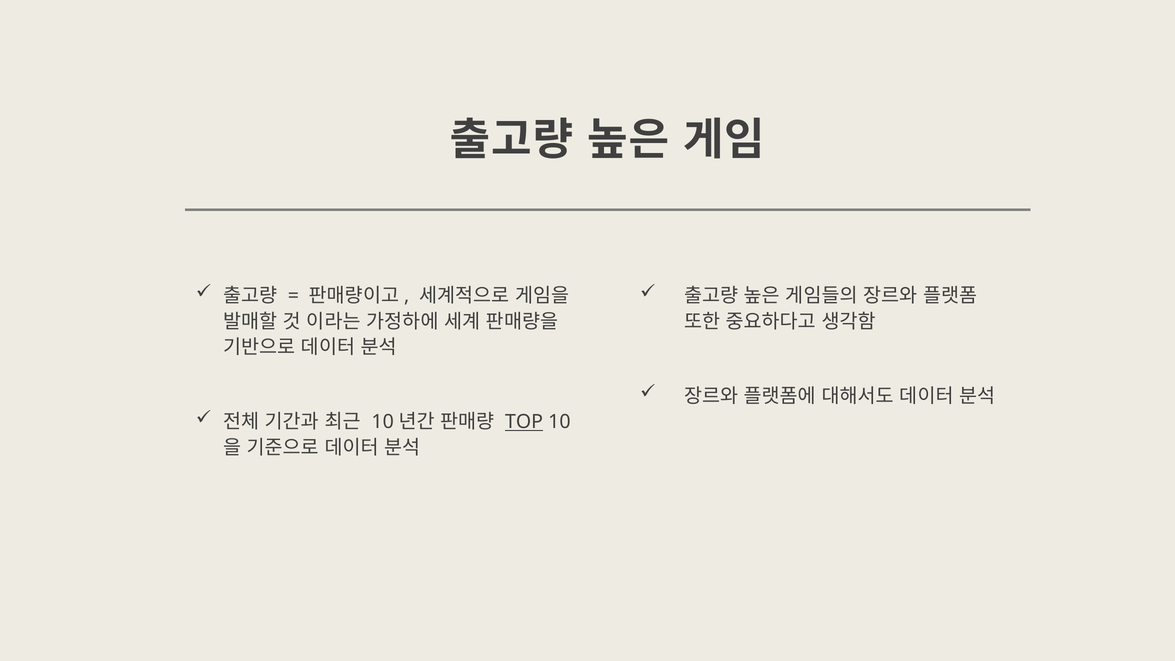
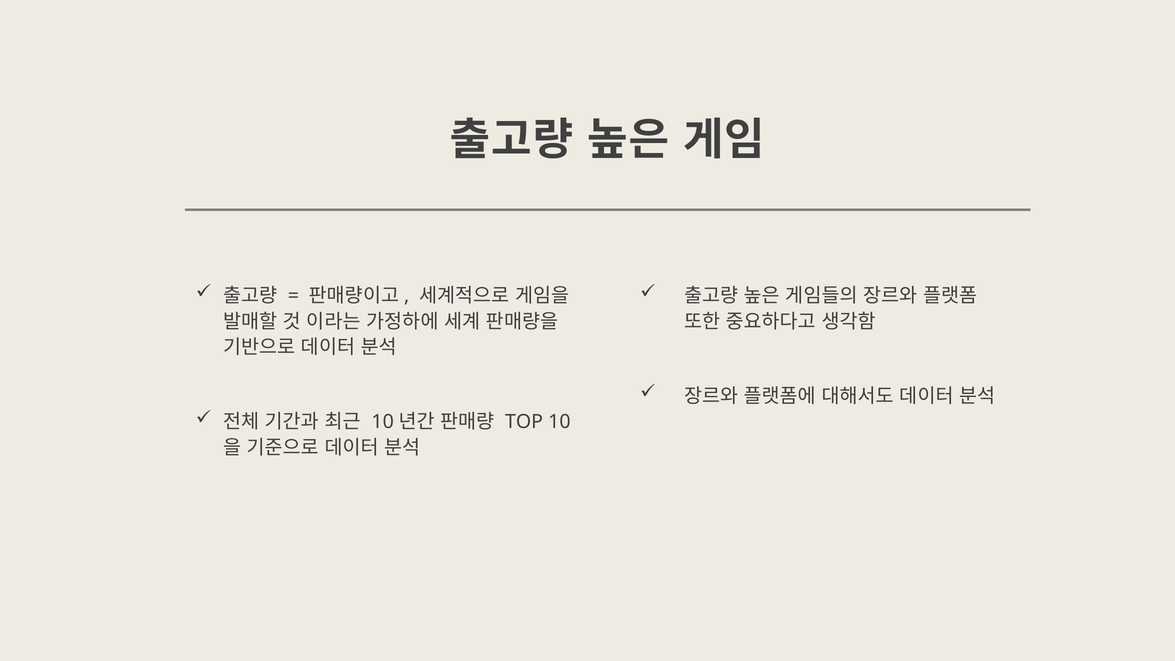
TOP underline: present -> none
